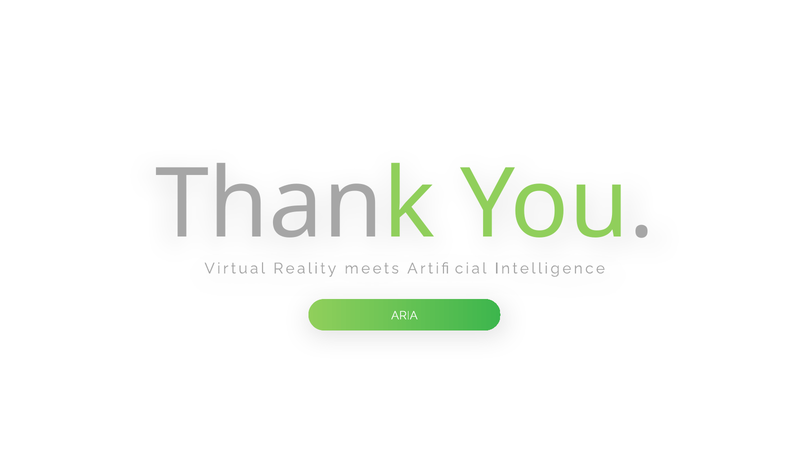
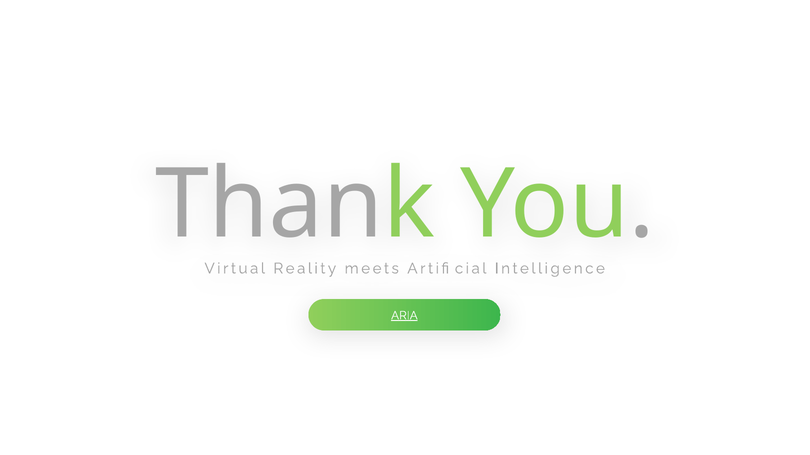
ARIA underline: none -> present
